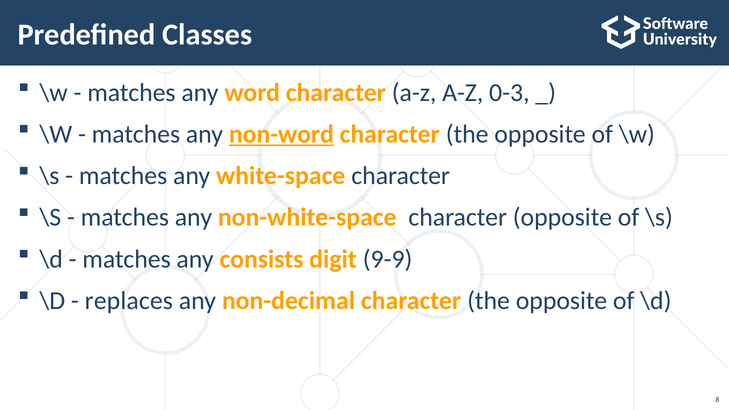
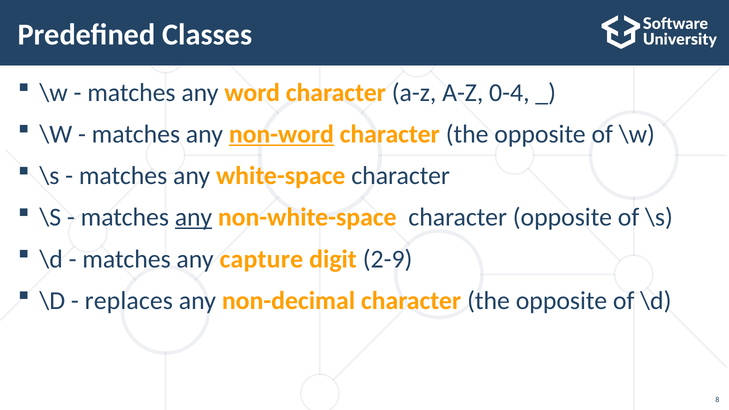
0-3: 0-3 -> 0-4
any at (193, 217) underline: none -> present
consists: consists -> capture
9-9: 9-9 -> 2-9
